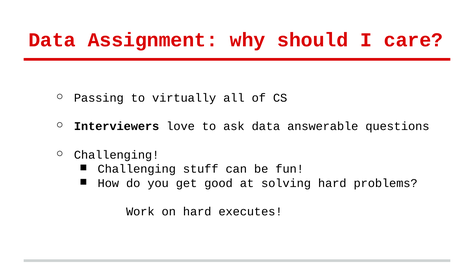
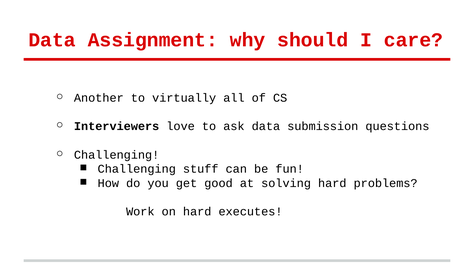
Passing: Passing -> Another
answerable: answerable -> submission
